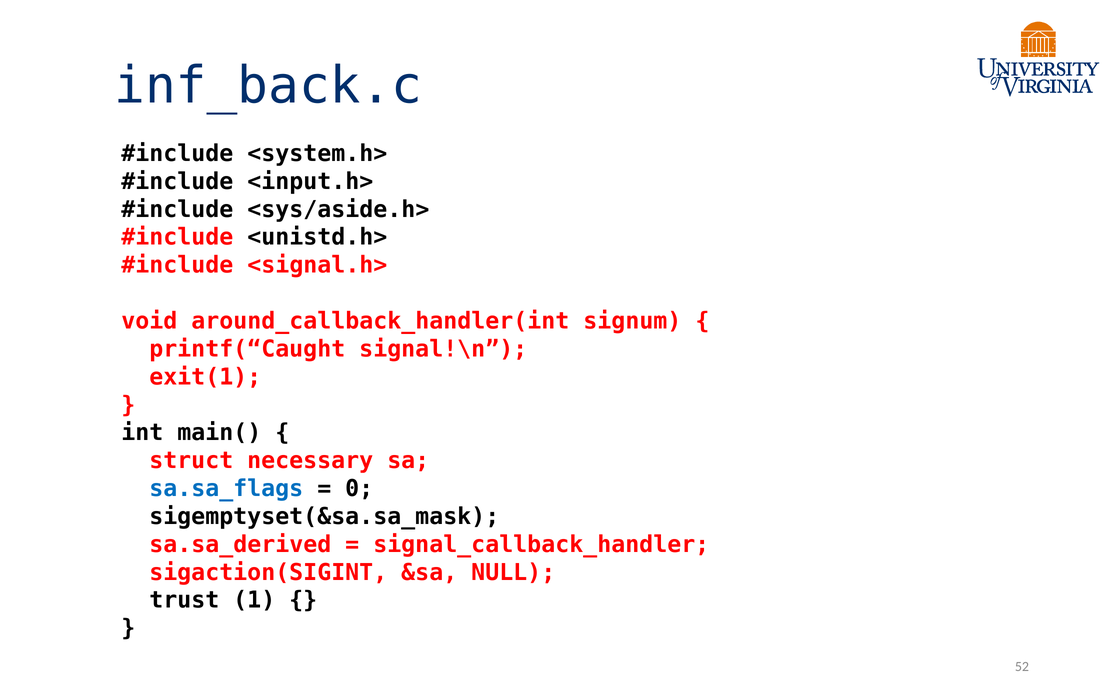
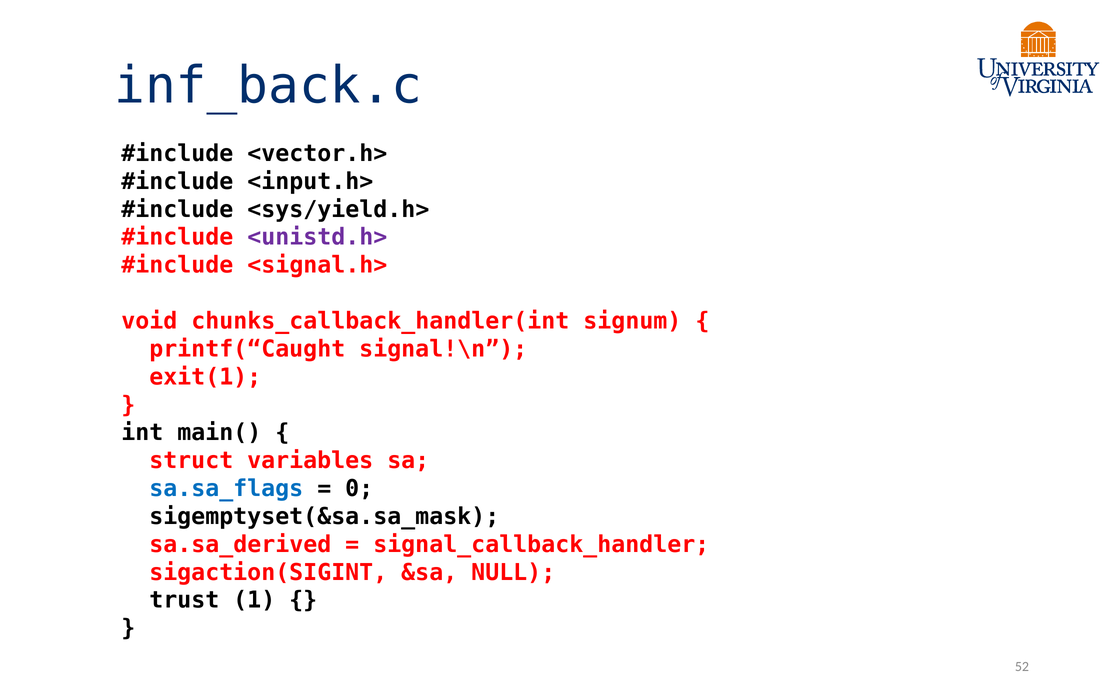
<system.h>: <system.h> -> <vector.h>
<sys/aside.h>: <sys/aside.h> -> <sys/yield.h>
<unistd.h> colour: black -> purple
around_callback_handler(int: around_callback_handler(int -> chunks_callback_handler(int
necessary: necessary -> variables
